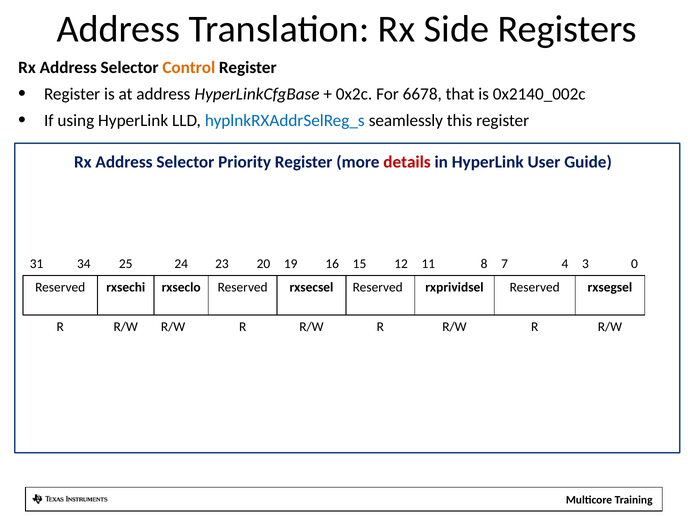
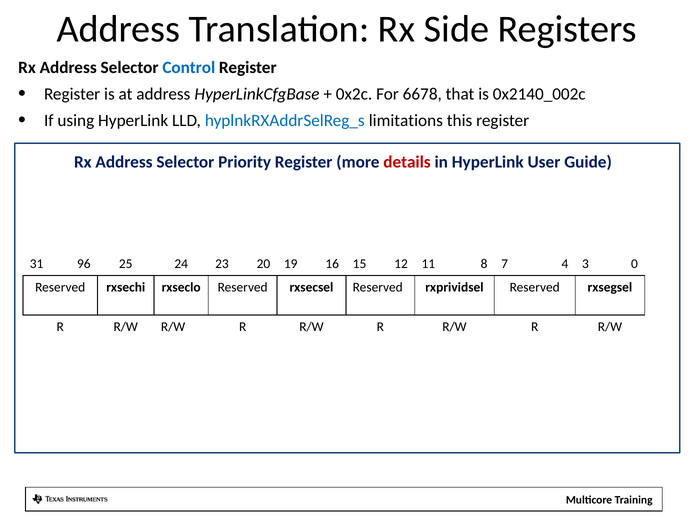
Control colour: orange -> blue
seamlessly: seamlessly -> limitations
34: 34 -> 96
